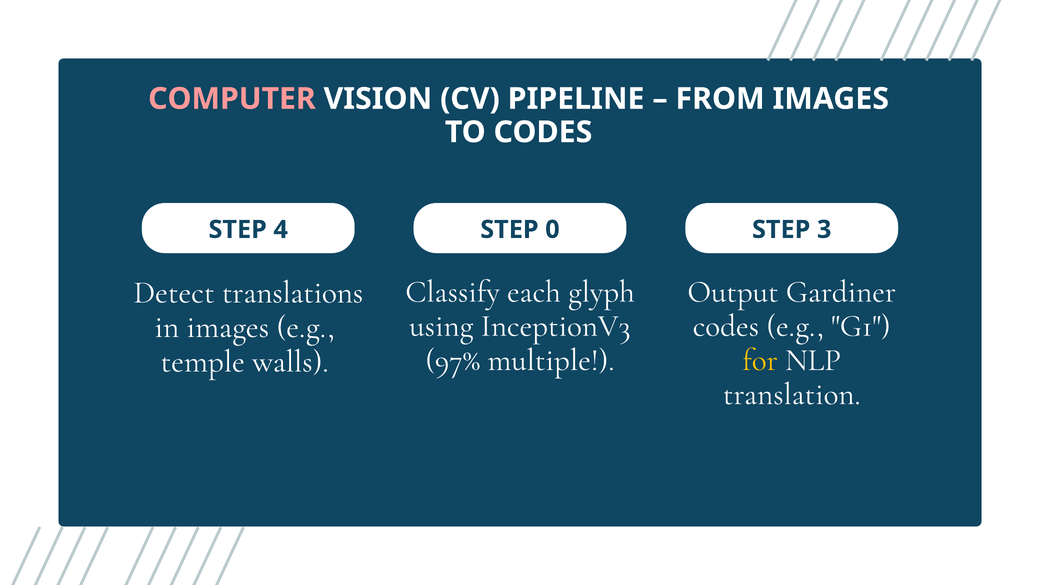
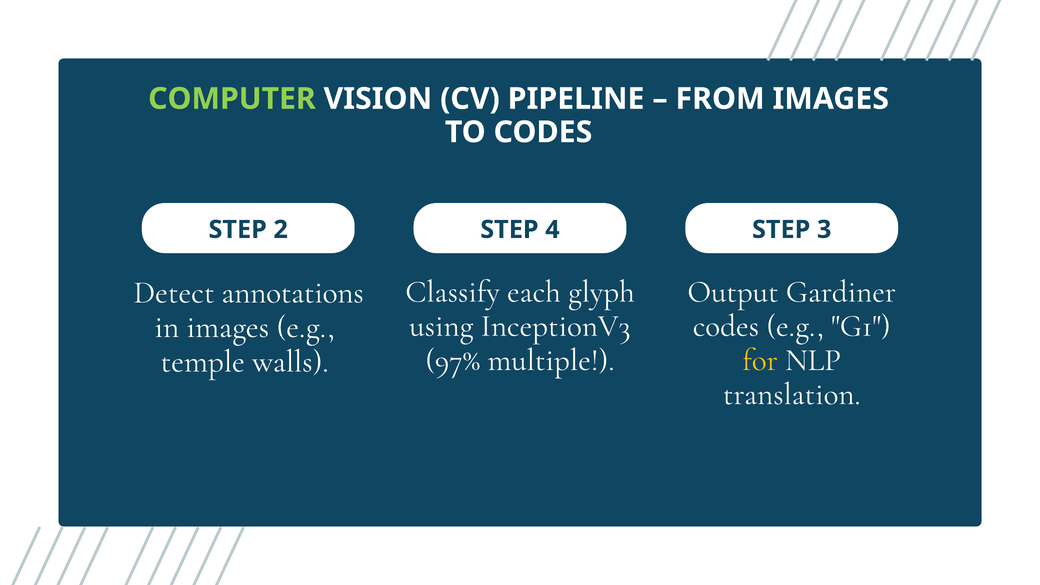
COMPUTER colour: pink -> light green
4: 4 -> 2
0: 0 -> 4
translations: translations -> annotations
